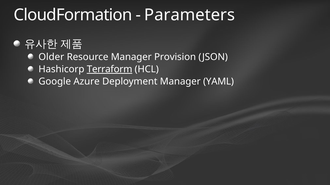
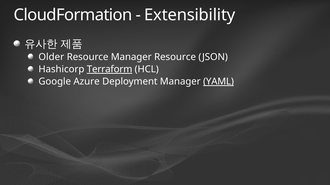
Parameters: Parameters -> Extensibility
Manager Provision: Provision -> Resource
YAML underline: none -> present
